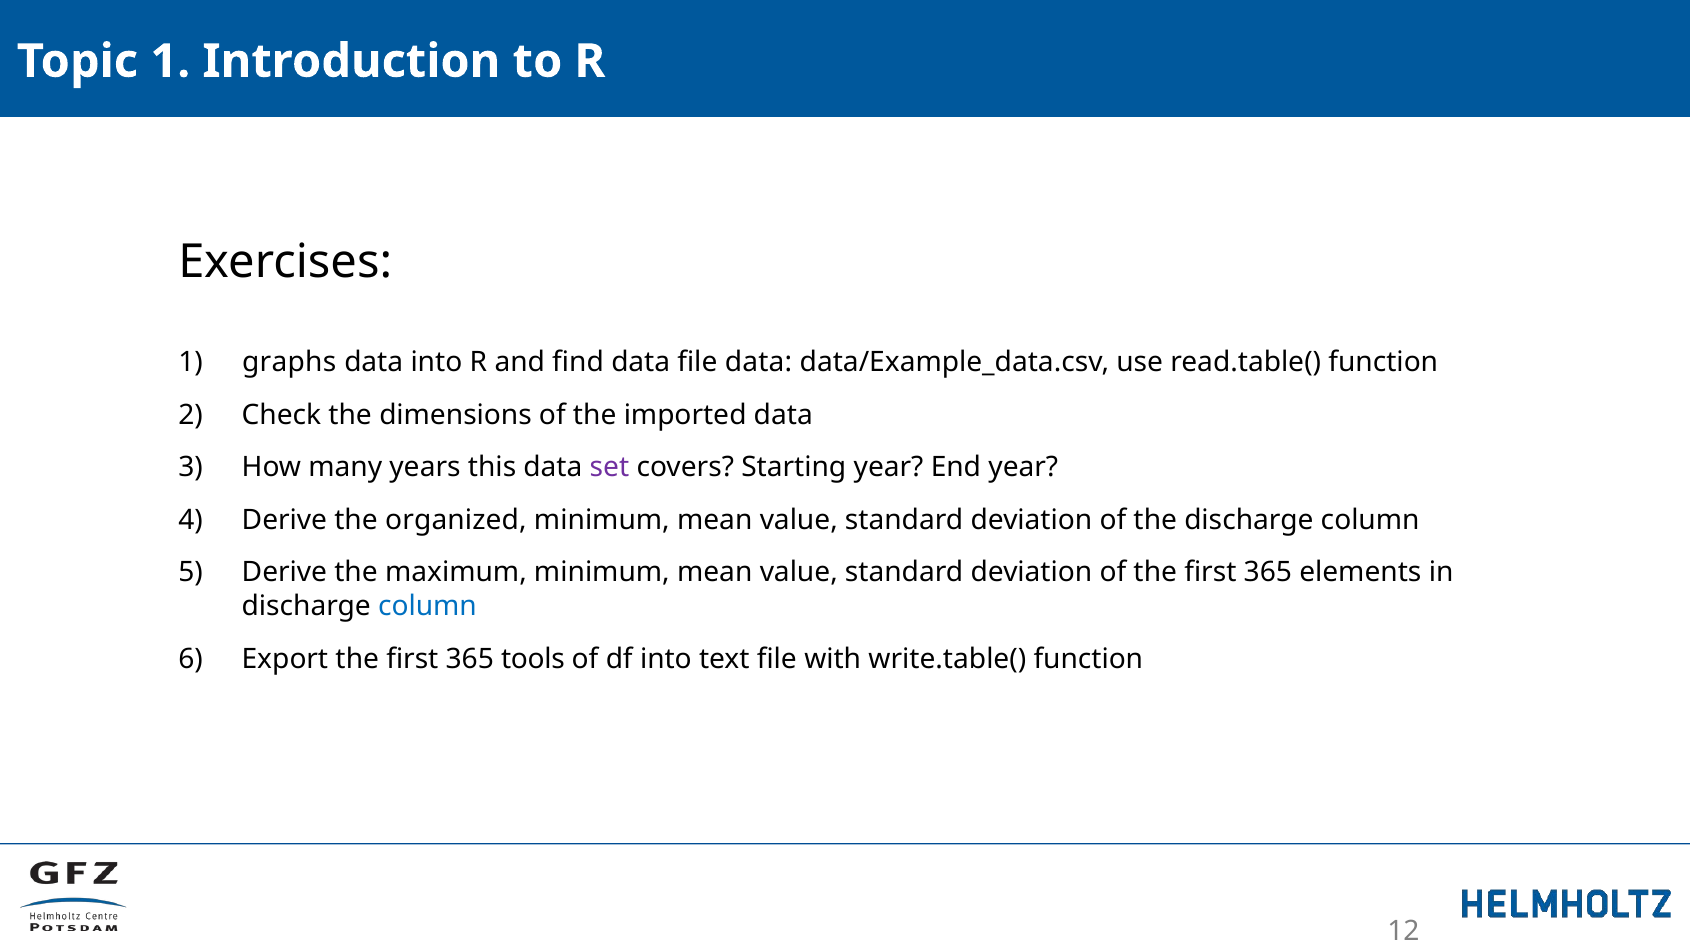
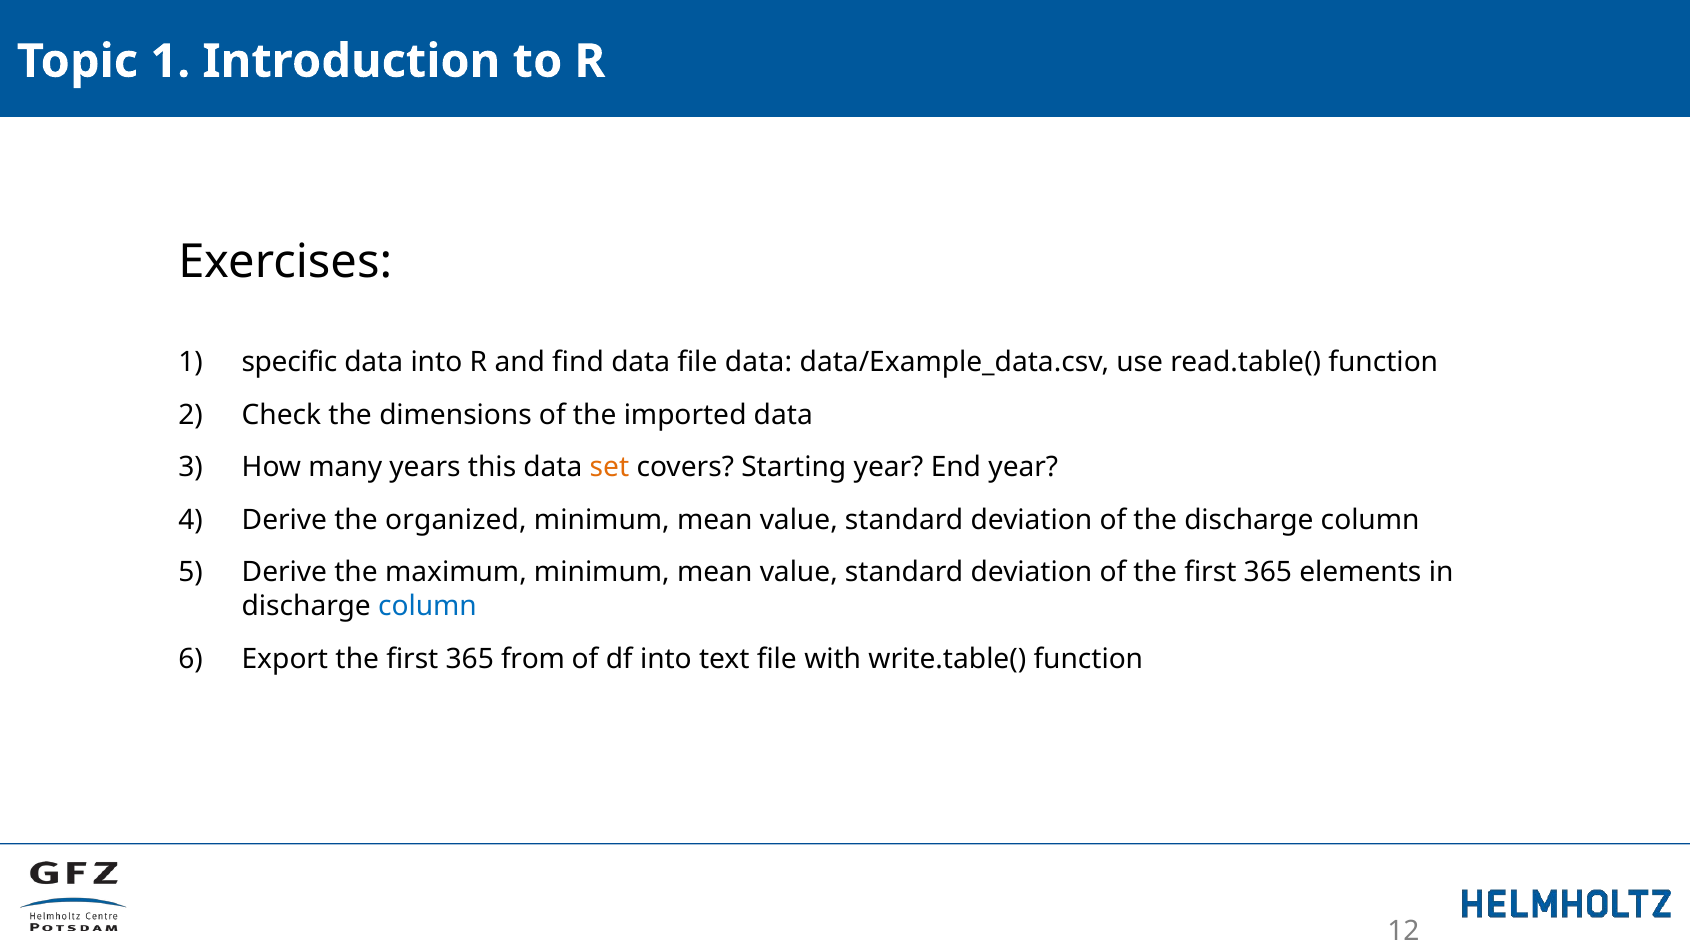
graphs: graphs -> specific
set colour: purple -> orange
tools: tools -> from
